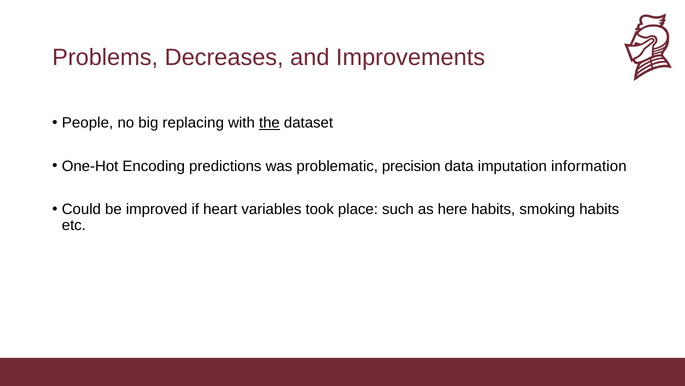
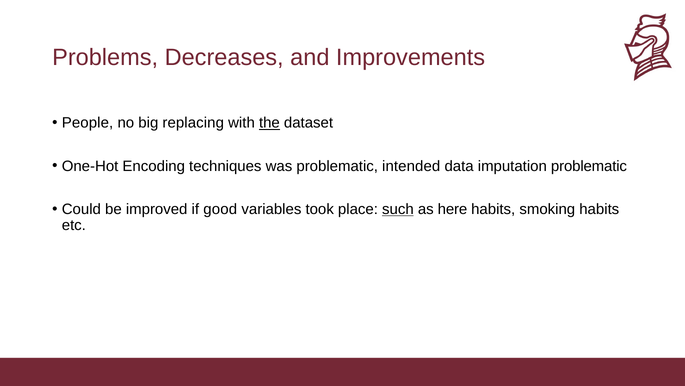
predictions: predictions -> techniques
precision: precision -> intended
imputation information: information -> problematic
heart: heart -> good
such underline: none -> present
